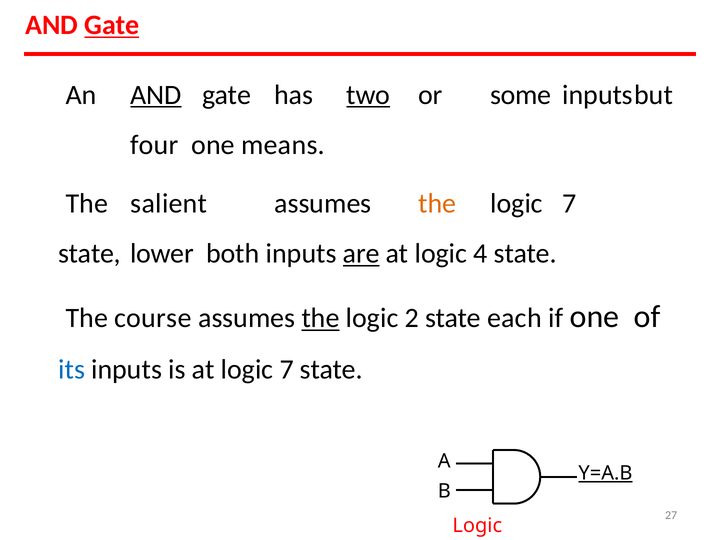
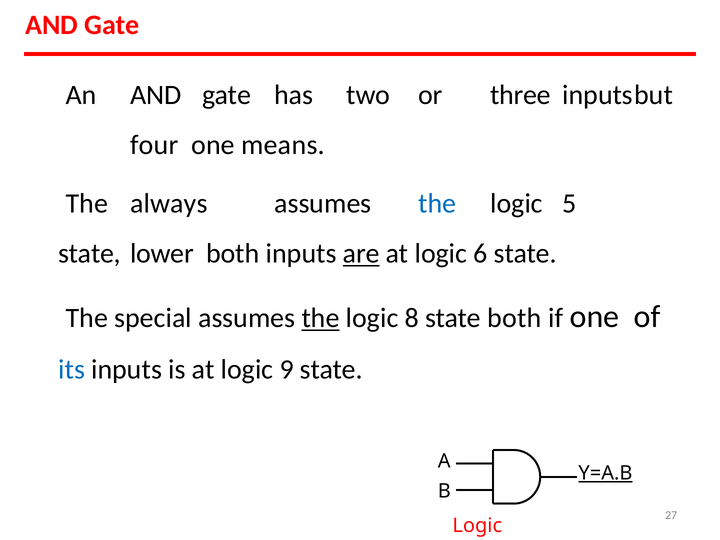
Gate at (112, 25) underline: present -> none
AND at (156, 95) underline: present -> none
two underline: present -> none
some: some -> three
salient: salient -> always
the at (437, 203) colour: orange -> blue
7 at (569, 203): 7 -> 5
4: 4 -> 6
course: course -> special
2: 2 -> 8
state each: each -> both
at logic 7: 7 -> 9
